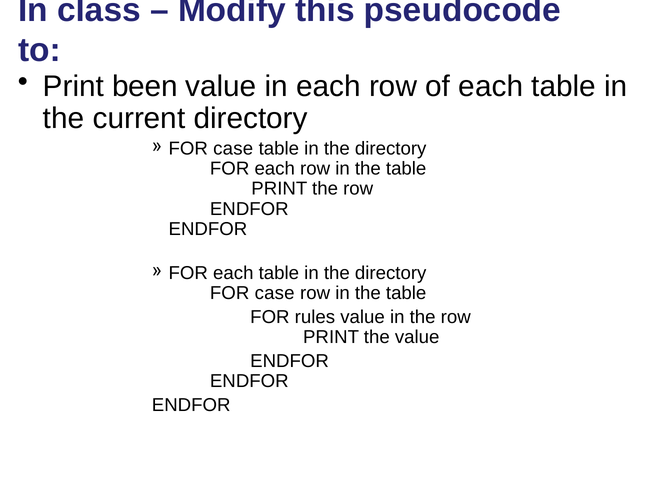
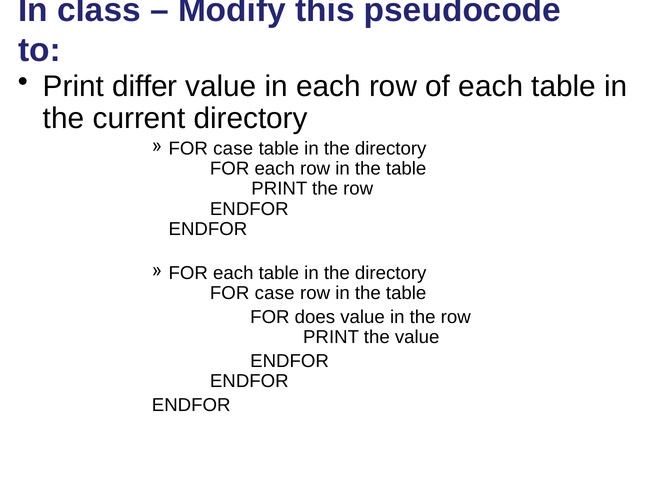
been: been -> differ
rules: rules -> does
